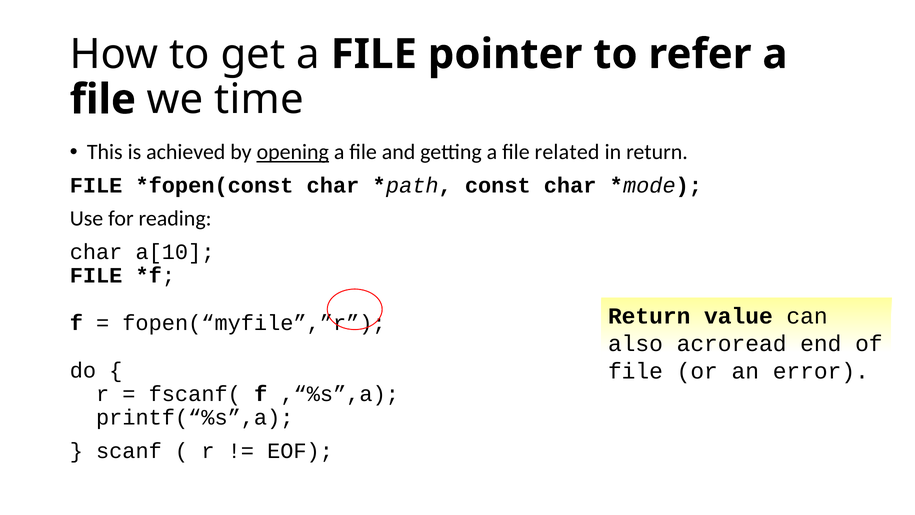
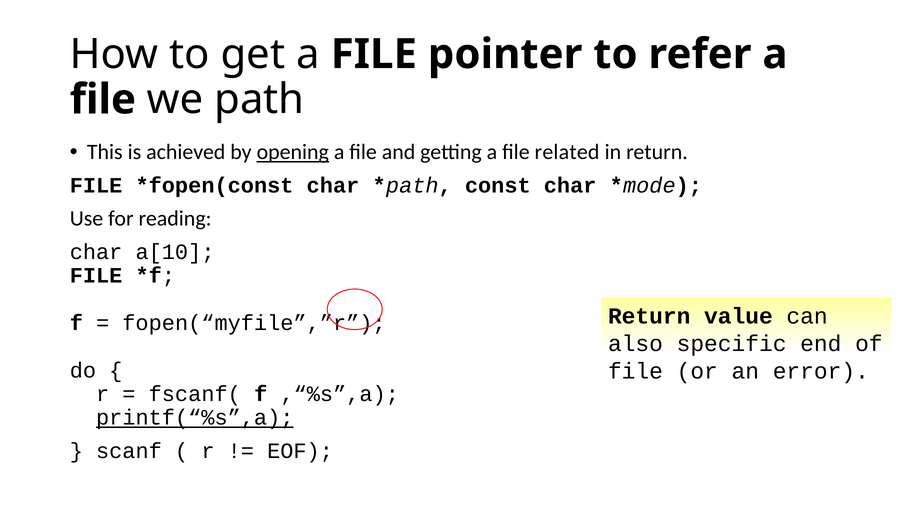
time: time -> path
acroread: acroread -> specific
printf(“%s”,a underline: none -> present
